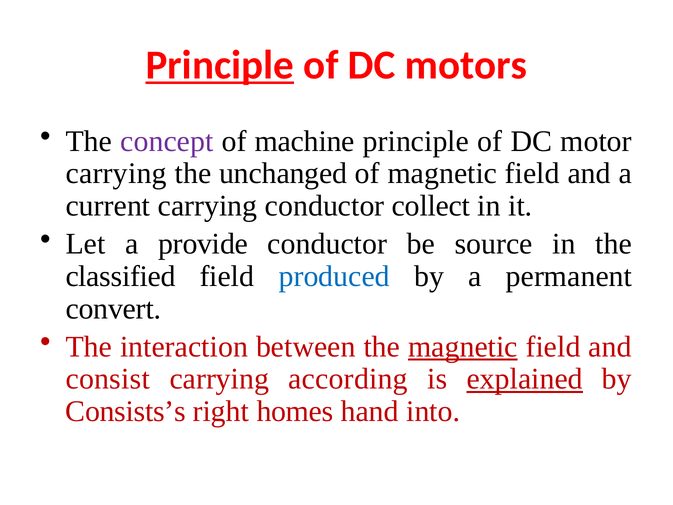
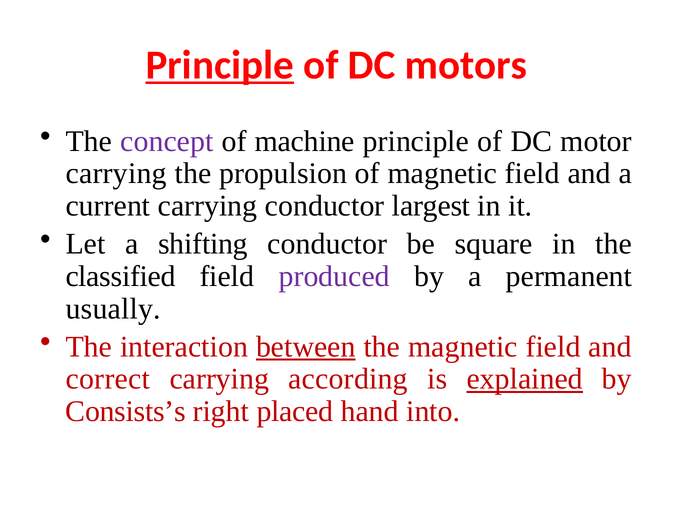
unchanged: unchanged -> propulsion
collect: collect -> largest
provide: provide -> shifting
source: source -> square
produced colour: blue -> purple
convert: convert -> usually
between underline: none -> present
magnetic at (463, 347) underline: present -> none
consist: consist -> correct
homes: homes -> placed
